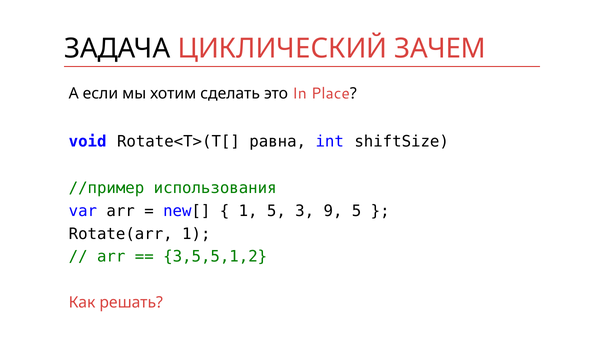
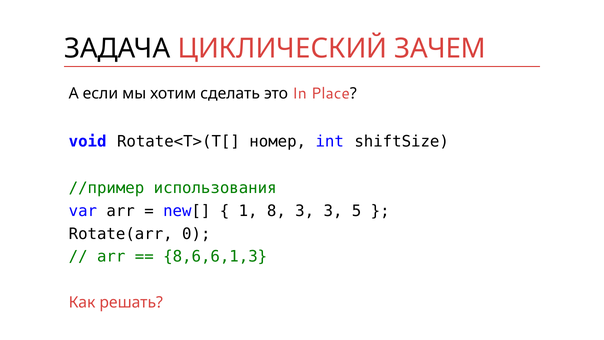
равна: равна -> номер
1 5: 5 -> 8
3 9: 9 -> 3
Rotate(arr 1: 1 -> 0
3,5,5,1,2: 3,5,5,1,2 -> 8,6,6,1,3
